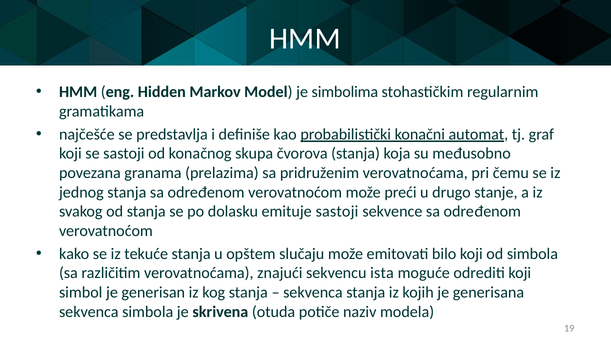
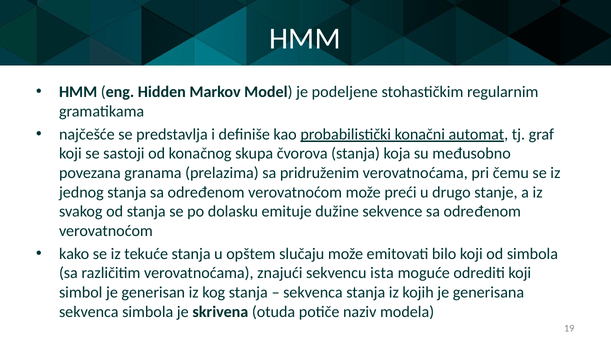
simbolima: simbolima -> podeljene
emituje sastoji: sastoji -> dužine
